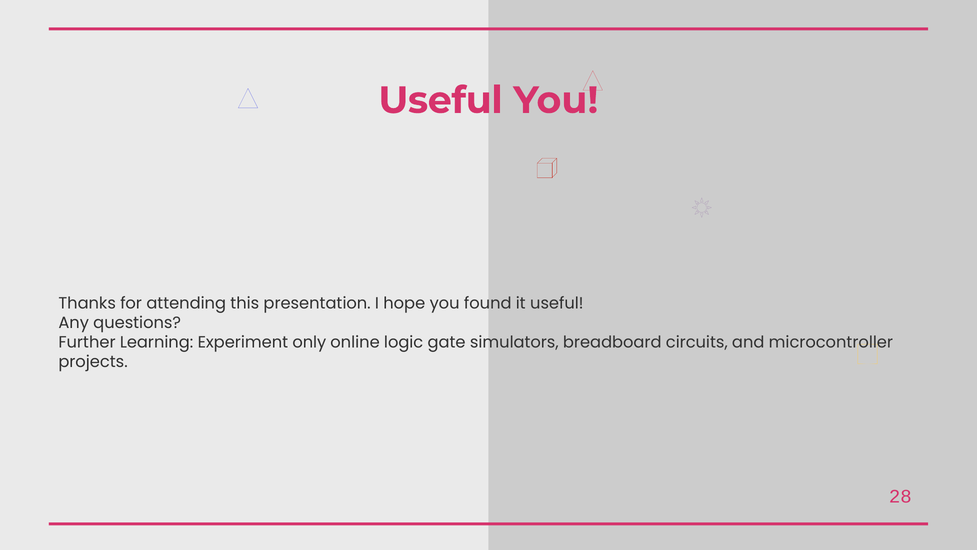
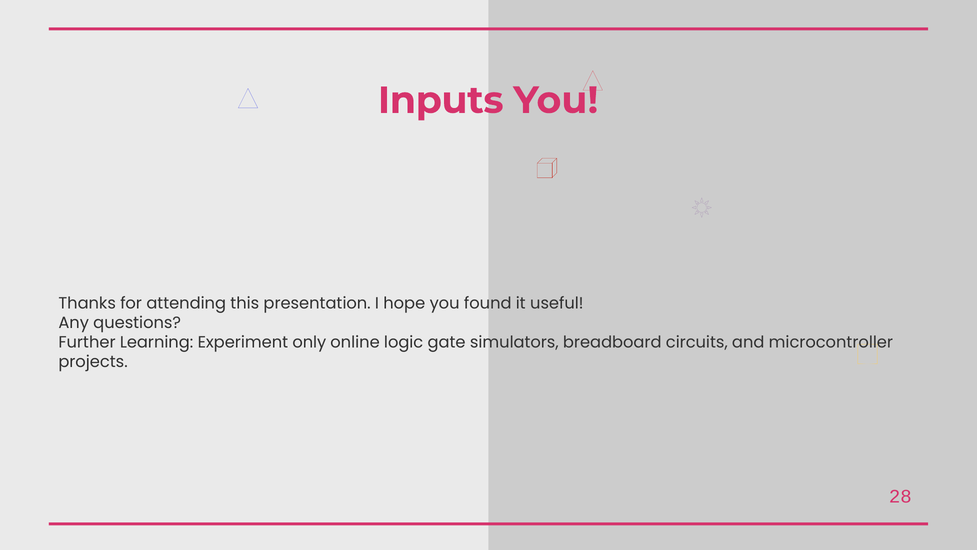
Useful at (441, 100): Useful -> Inputs
